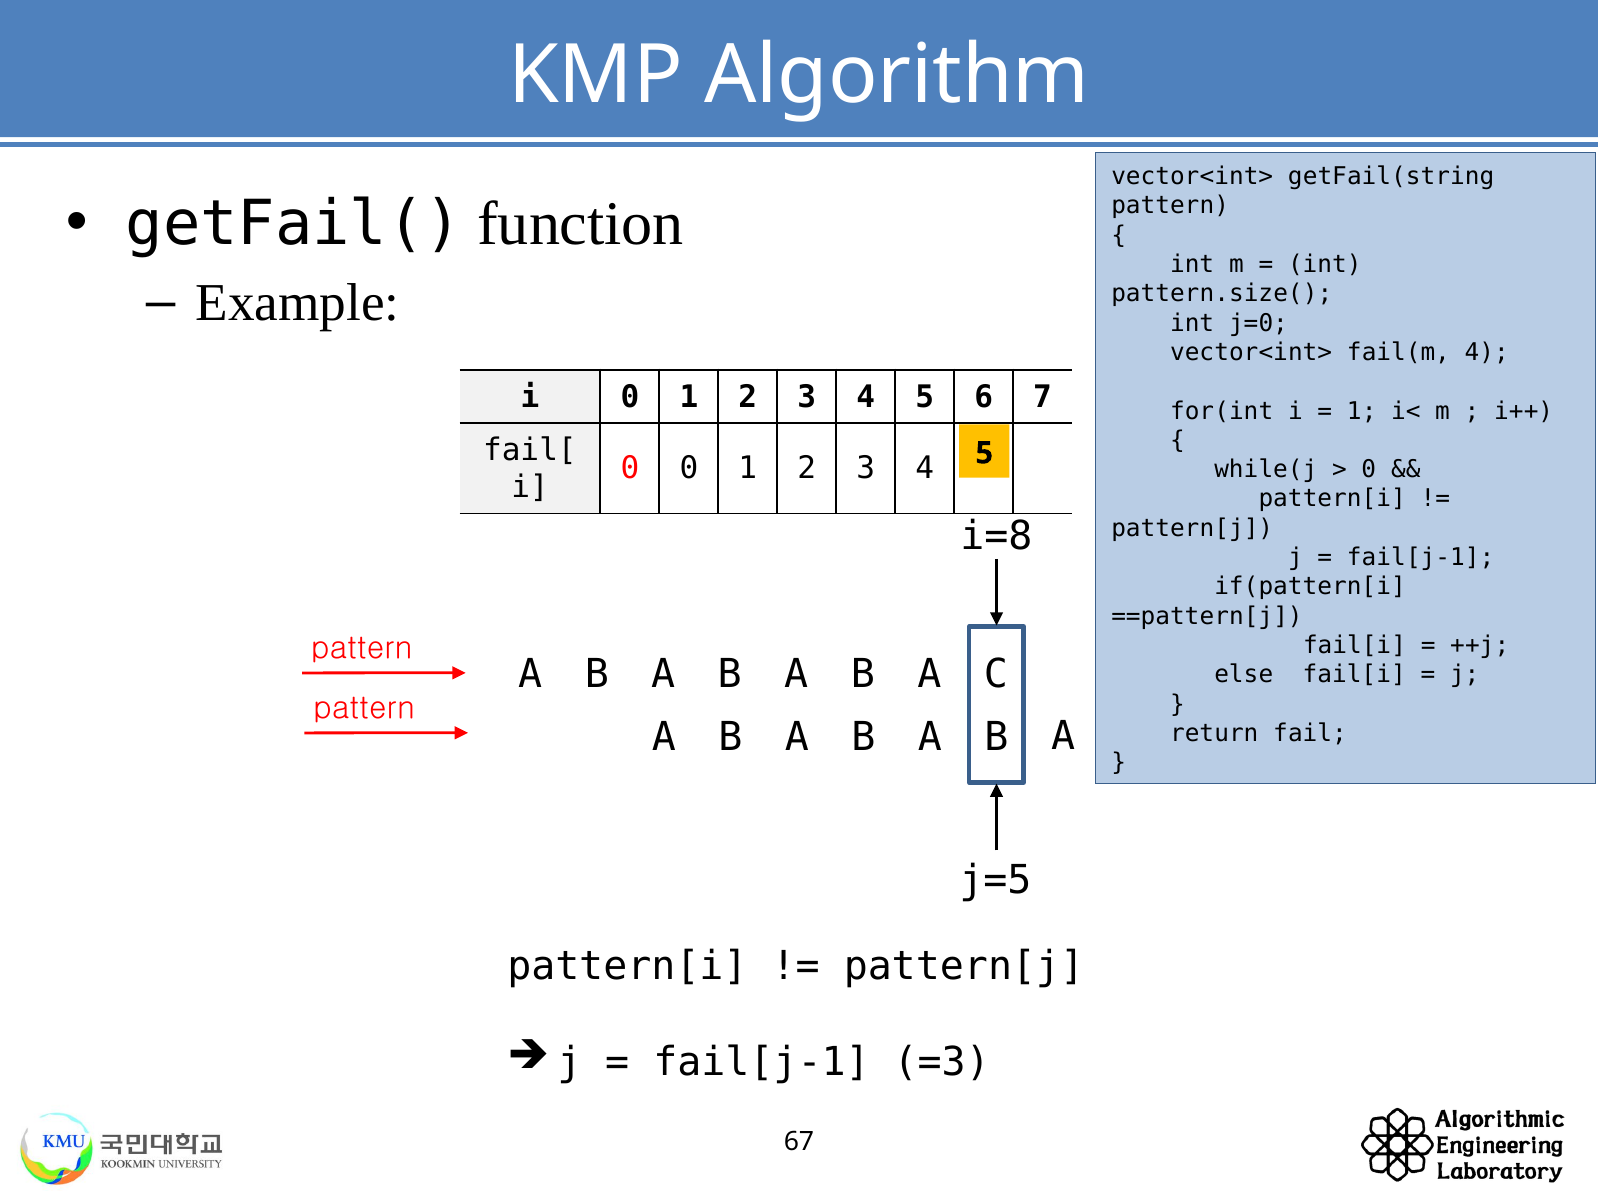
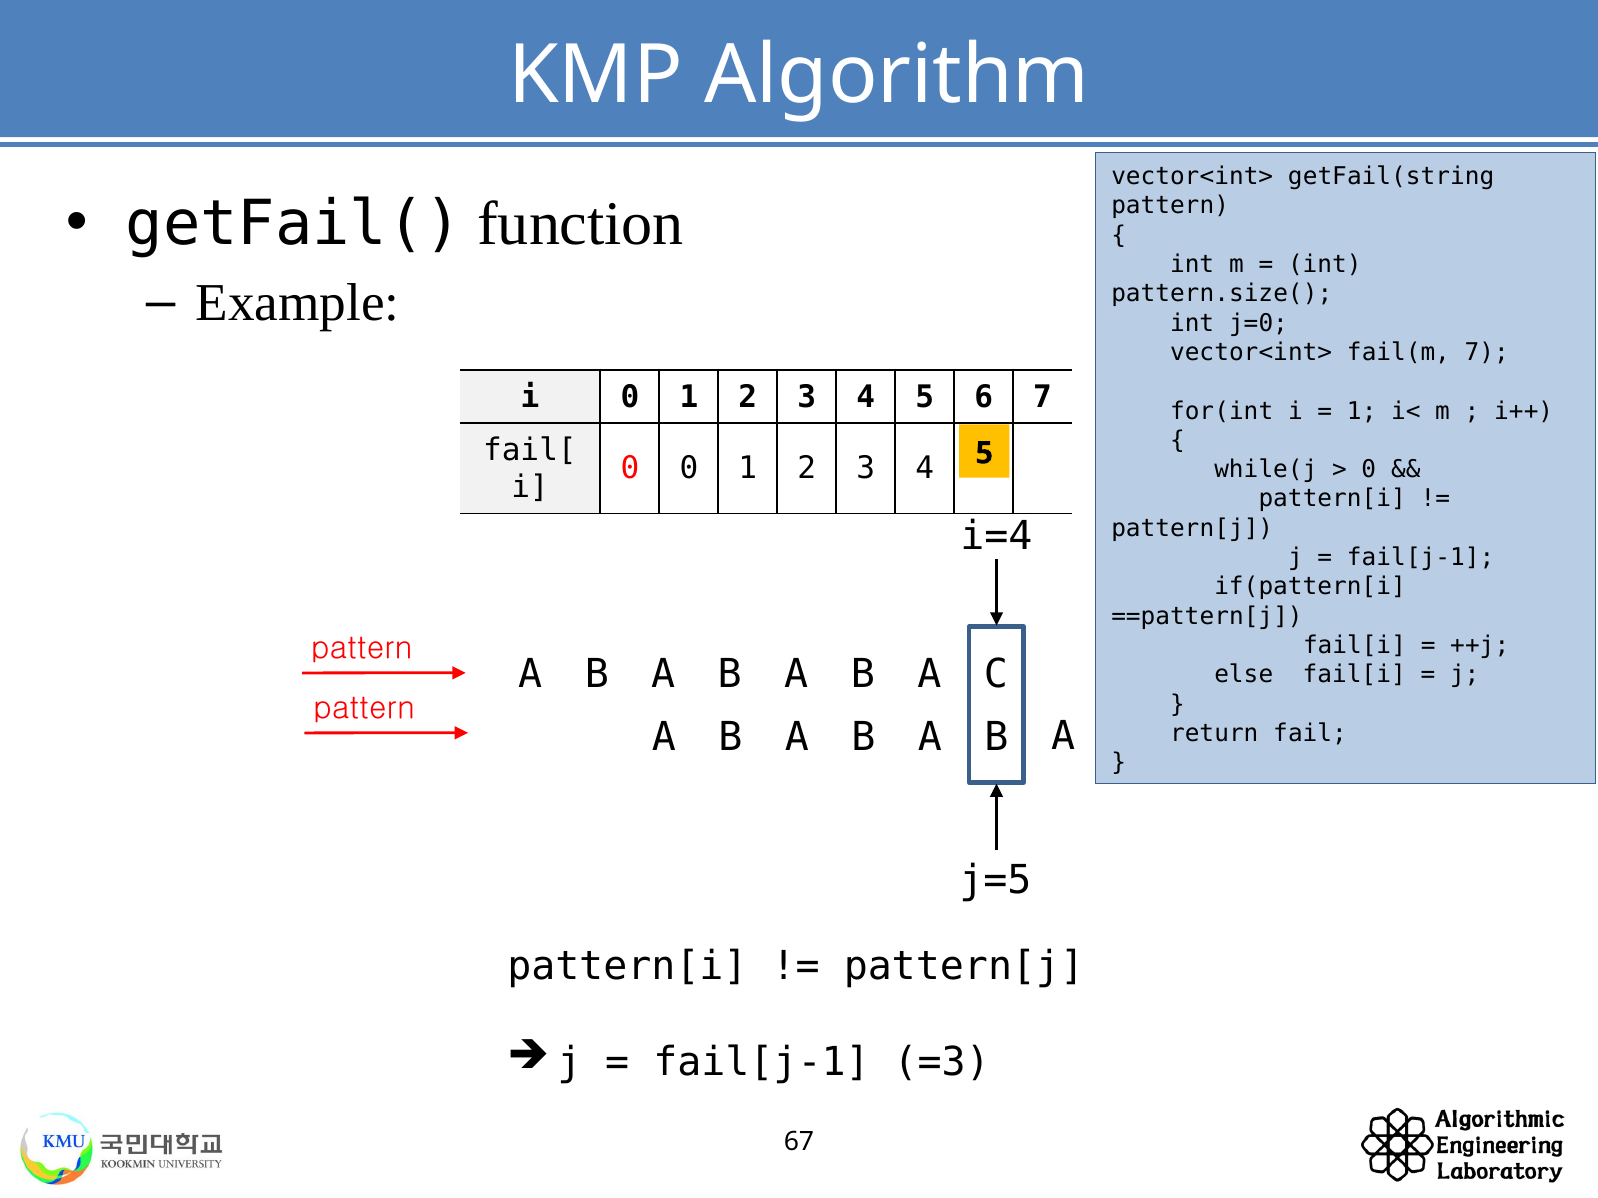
fail(m 4: 4 -> 7
i=8: i=8 -> i=4
